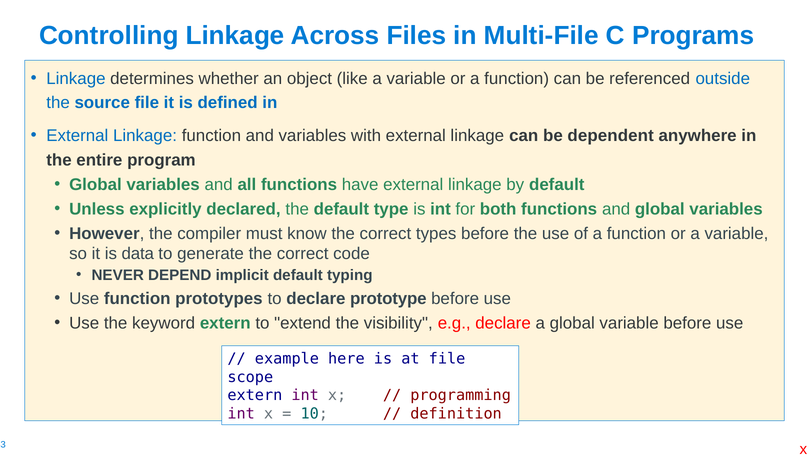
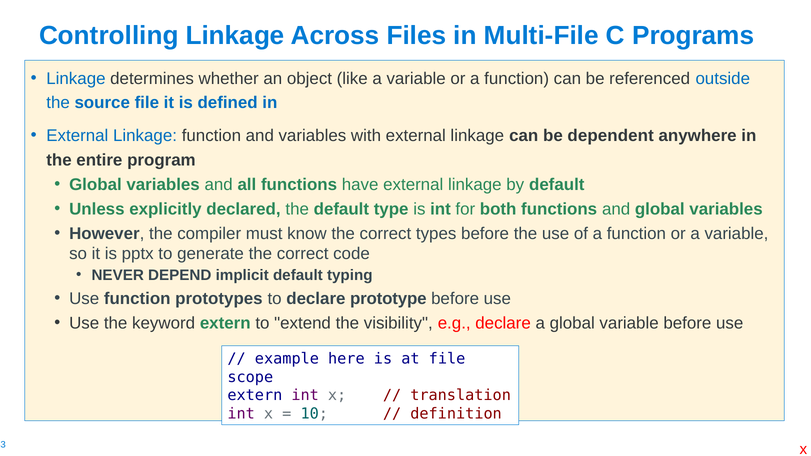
data: data -> pptx
programming: programming -> translation
